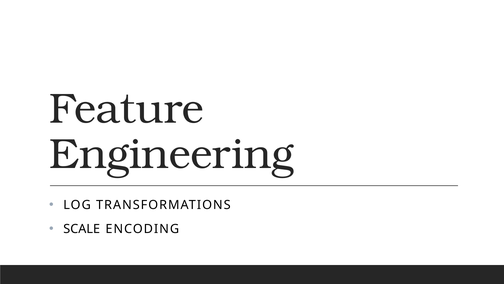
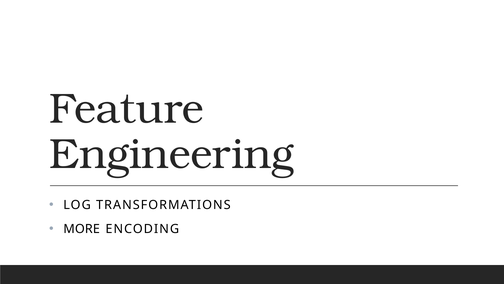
SCALE: SCALE -> MORE
